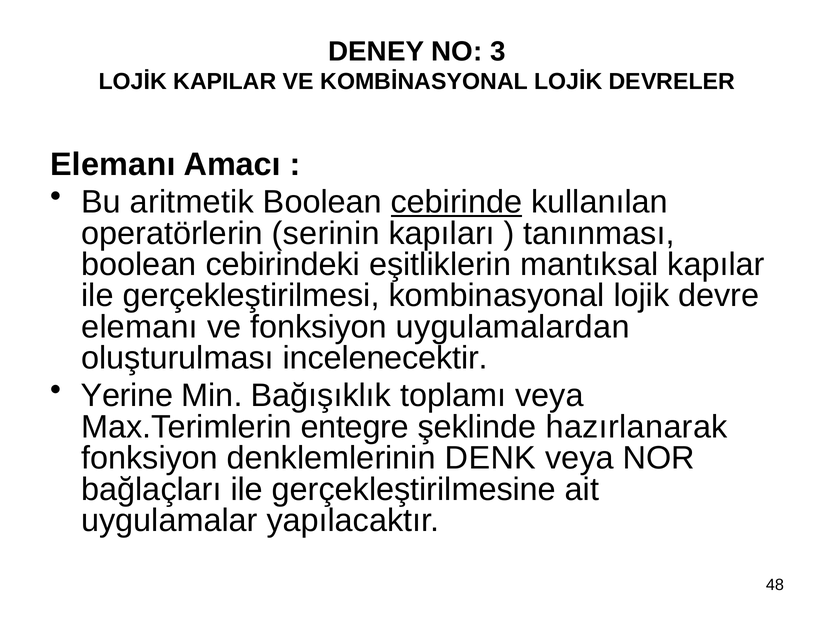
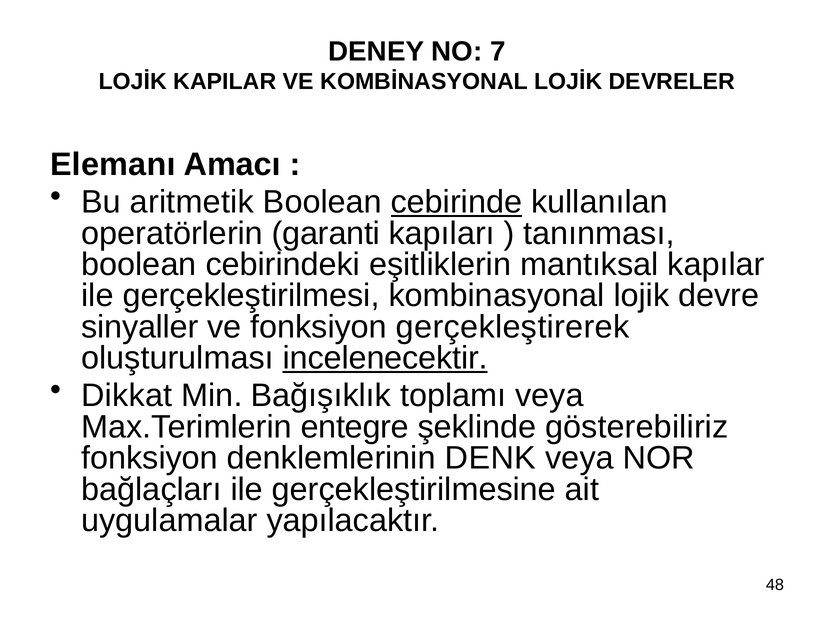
3: 3 -> 7
serinin: serinin -> garanti
elemanı at (140, 327): elemanı -> sinyaller
uygulamalardan: uygulamalardan -> gerçekleştirerek
incelenecektir underline: none -> present
Yerine: Yerine -> Dikkat
hazırlanarak: hazırlanarak -> gösterebiliriz
